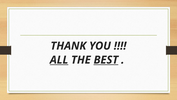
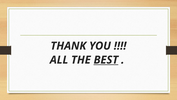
ALL underline: present -> none
